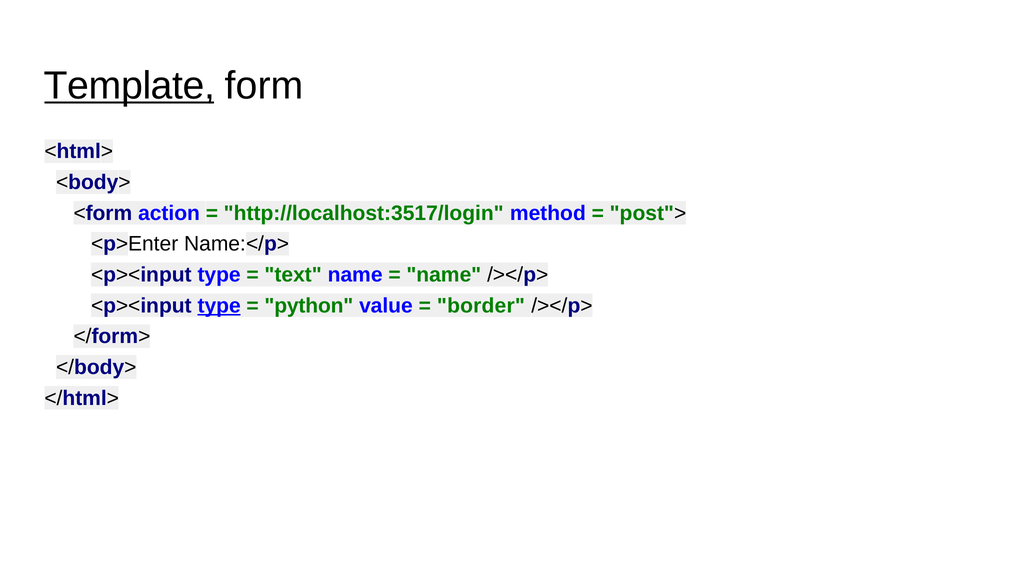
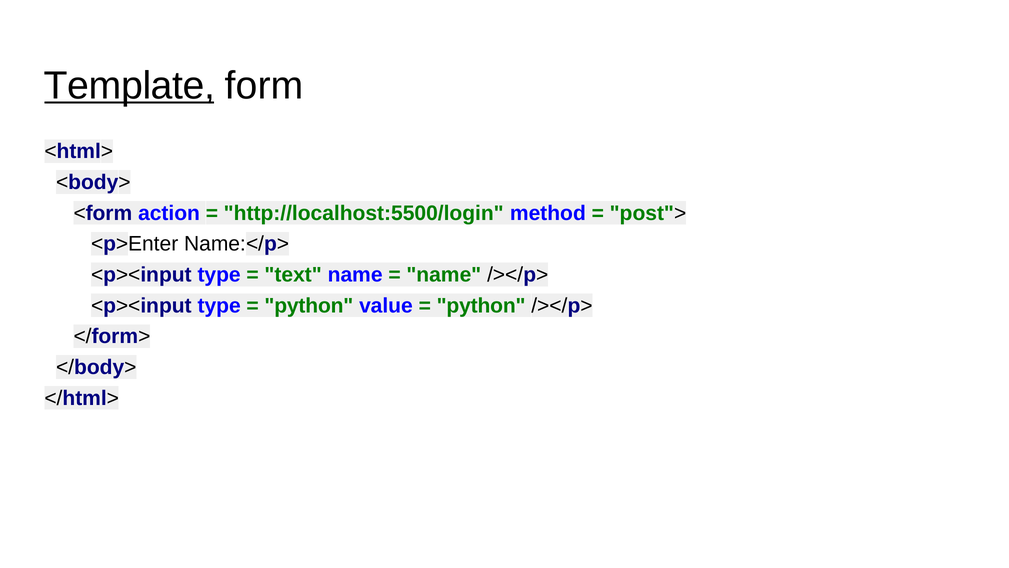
http://localhost:3517/login: http://localhost:3517/login -> http://localhost:5500/login
type at (219, 305) underline: present -> none
border at (481, 305): border -> python
